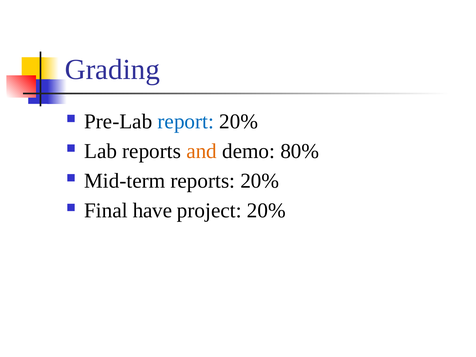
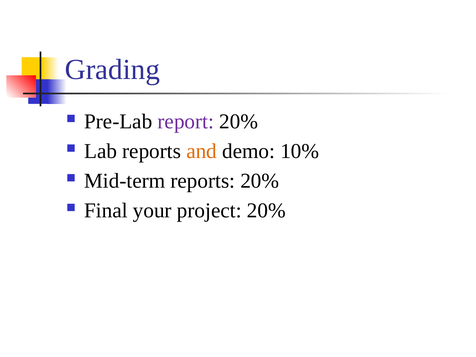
report colour: blue -> purple
80%: 80% -> 10%
have: have -> your
